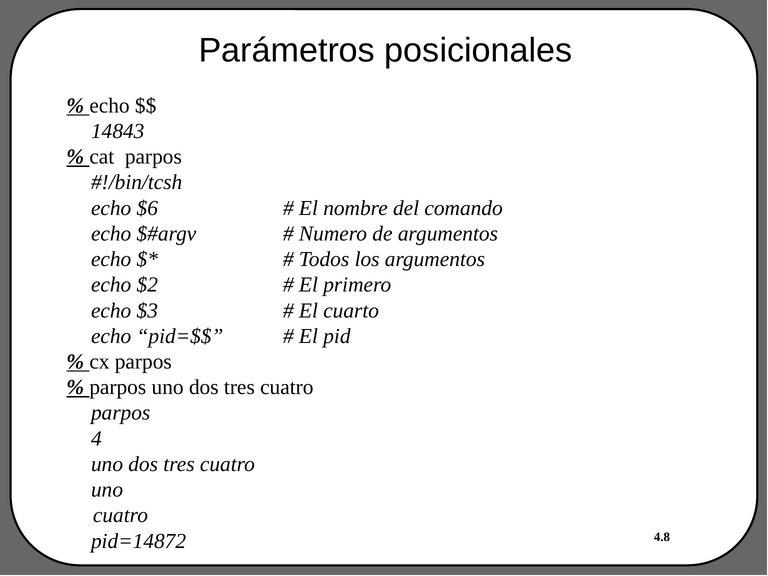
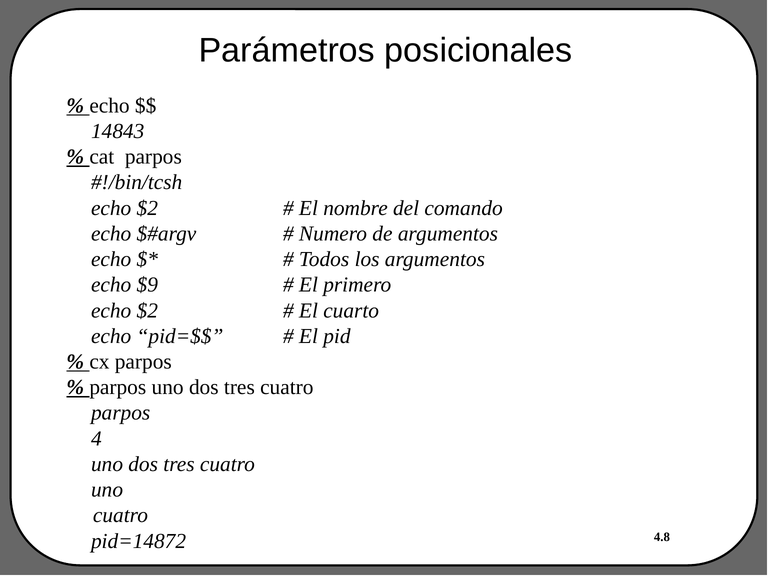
$6 at (147, 208): $6 -> $2
$2: $2 -> $9
$3 at (147, 310): $3 -> $2
